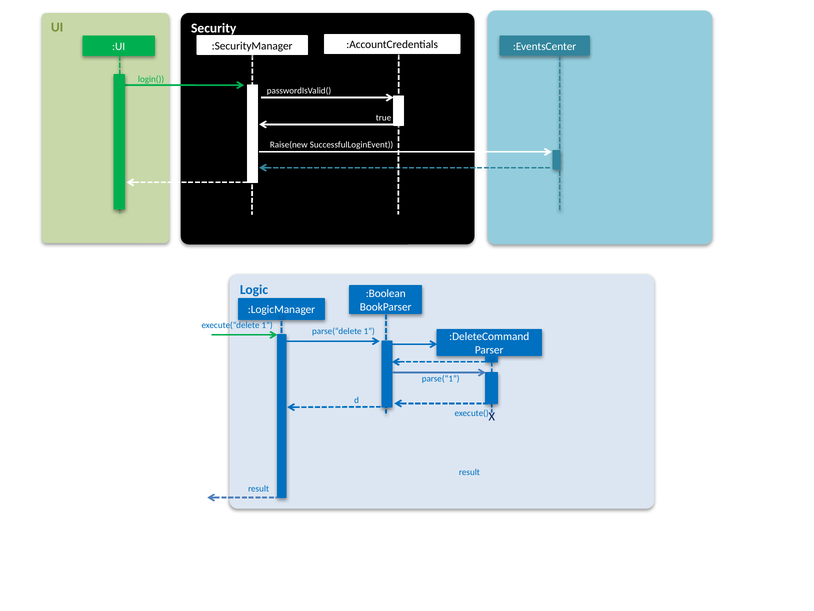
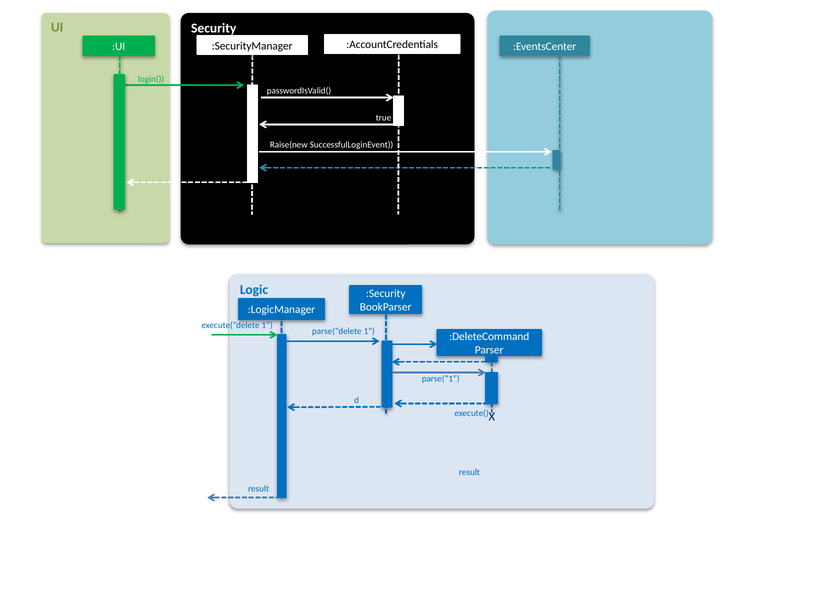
:Boolean: :Boolean -> :Security
